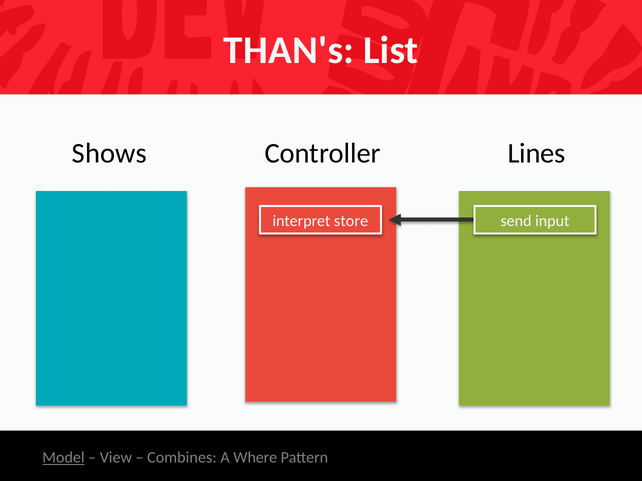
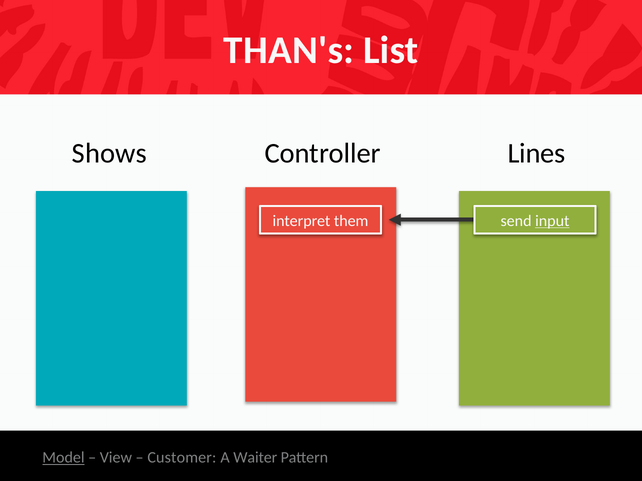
store: store -> them
input underline: none -> present
Combines: Combines -> Customer
Where: Where -> Waiter
